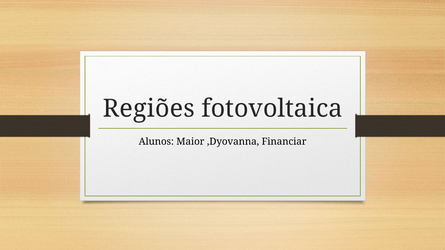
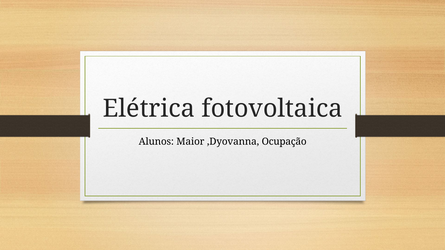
Regiões: Regiões -> Elétrica
Financiar: Financiar -> Ocupação
